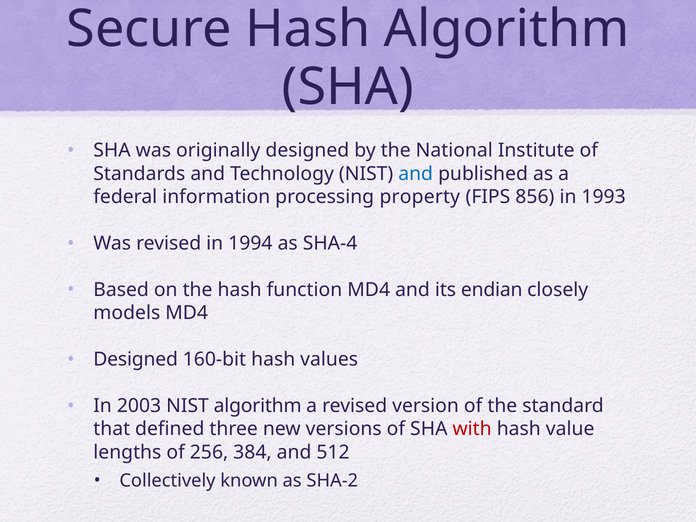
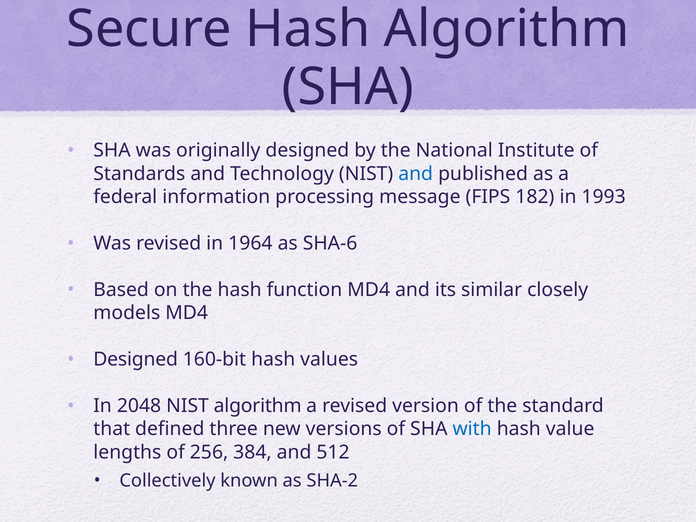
property: property -> message
856: 856 -> 182
1994: 1994 -> 1964
SHA-4: SHA-4 -> SHA-6
endian: endian -> similar
2003: 2003 -> 2048
with colour: red -> blue
